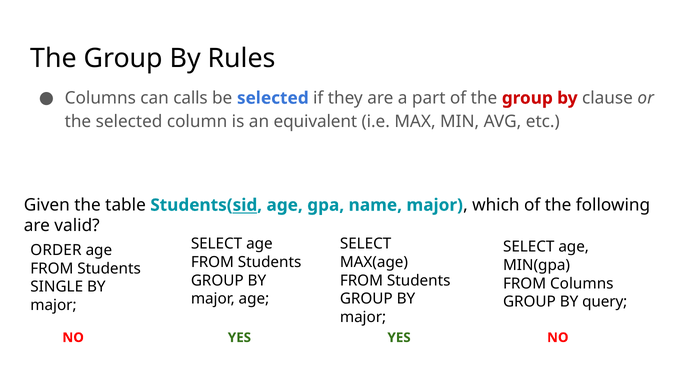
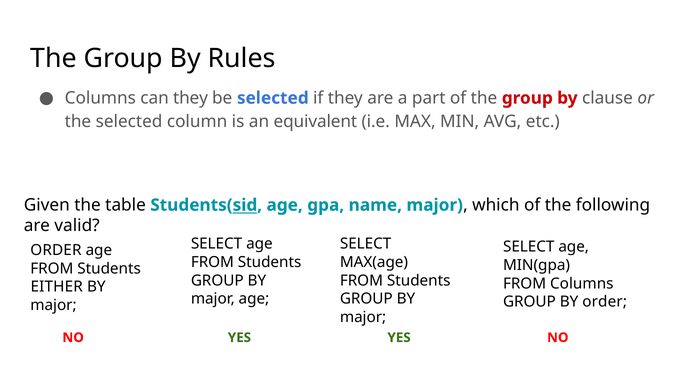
can calls: calls -> they
SINGLE: SINGLE -> EITHER
BY query: query -> order
